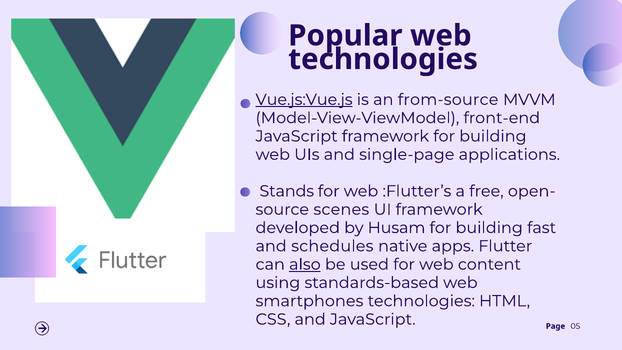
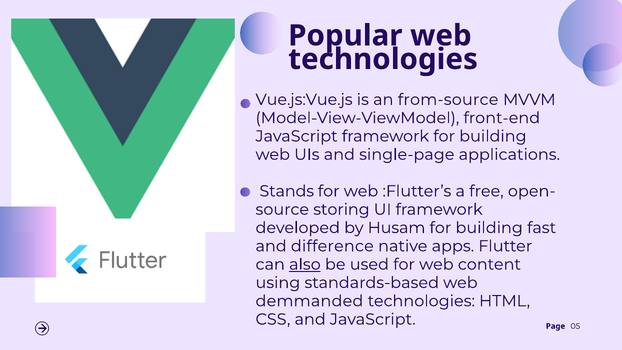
Vue.js:Vue.js underline: present -> none
scenes: scenes -> storing
schedules: schedules -> difference
smartphones: smartphones -> demmanded
